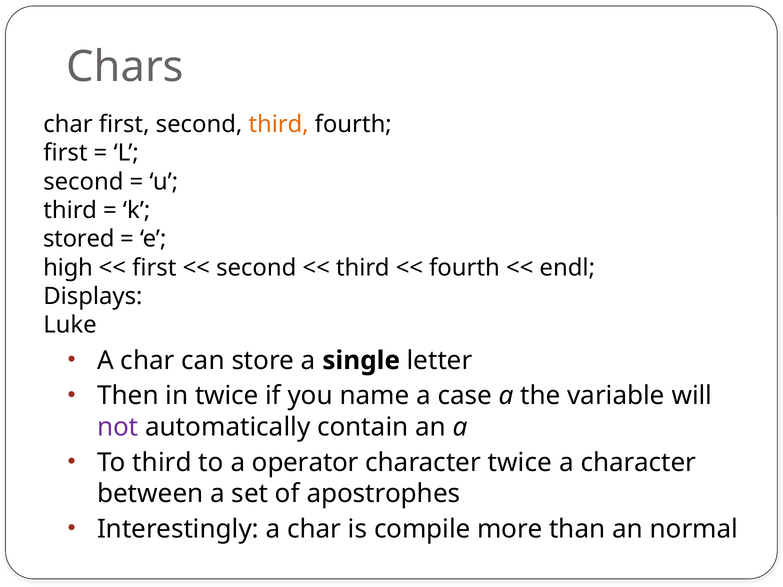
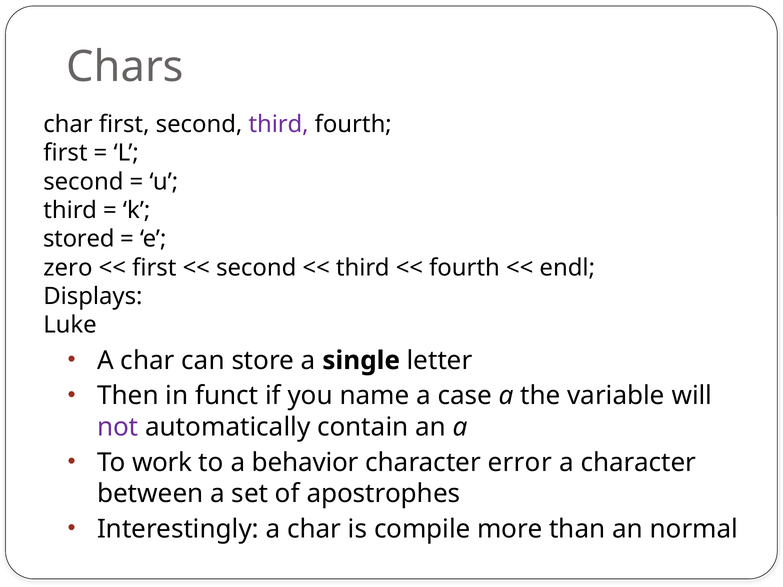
third at (279, 124) colour: orange -> purple
high: high -> zero
in twice: twice -> funct
To third: third -> work
operator: operator -> behavior
character twice: twice -> error
